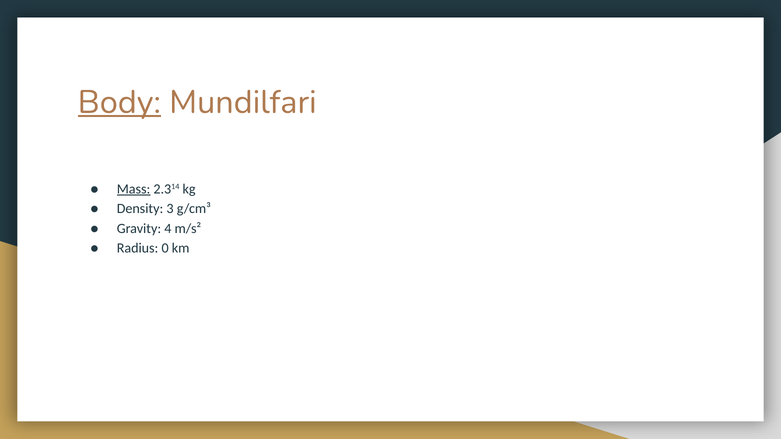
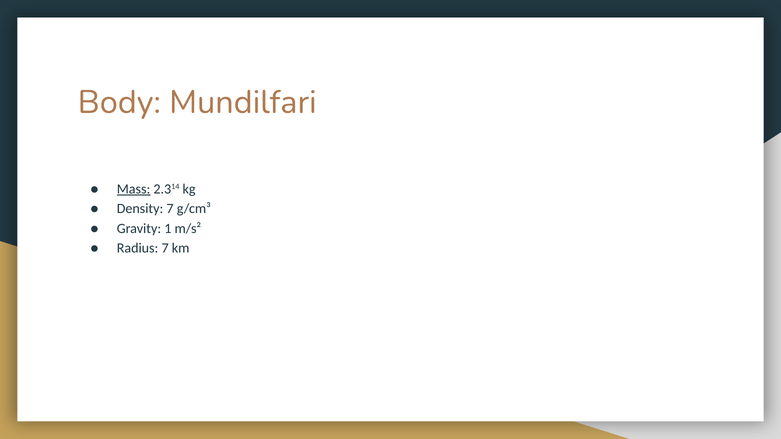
Body underline: present -> none
Density 3: 3 -> 7
4: 4 -> 1
Radius 0: 0 -> 7
